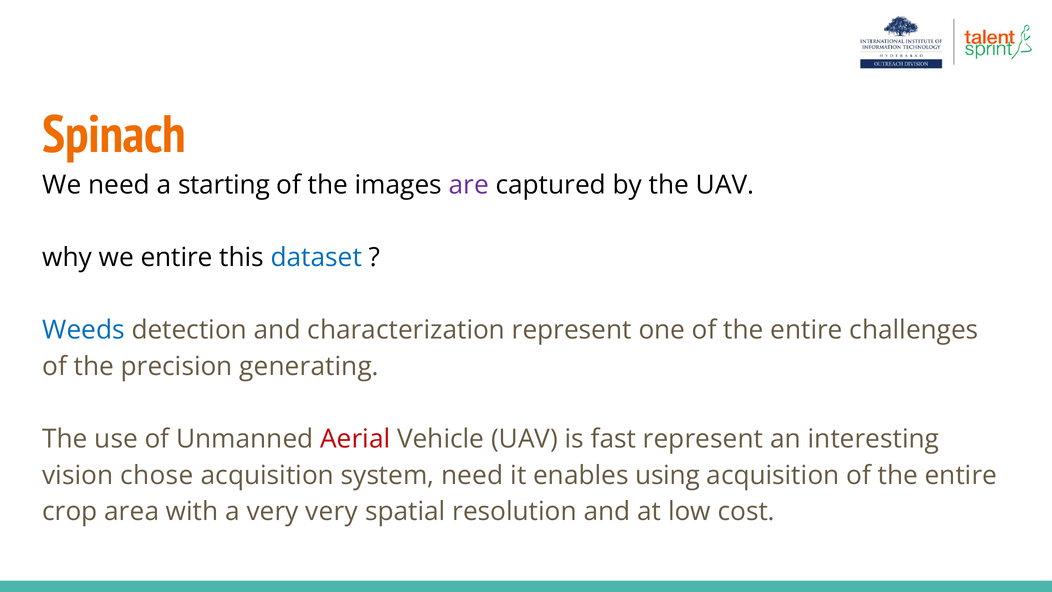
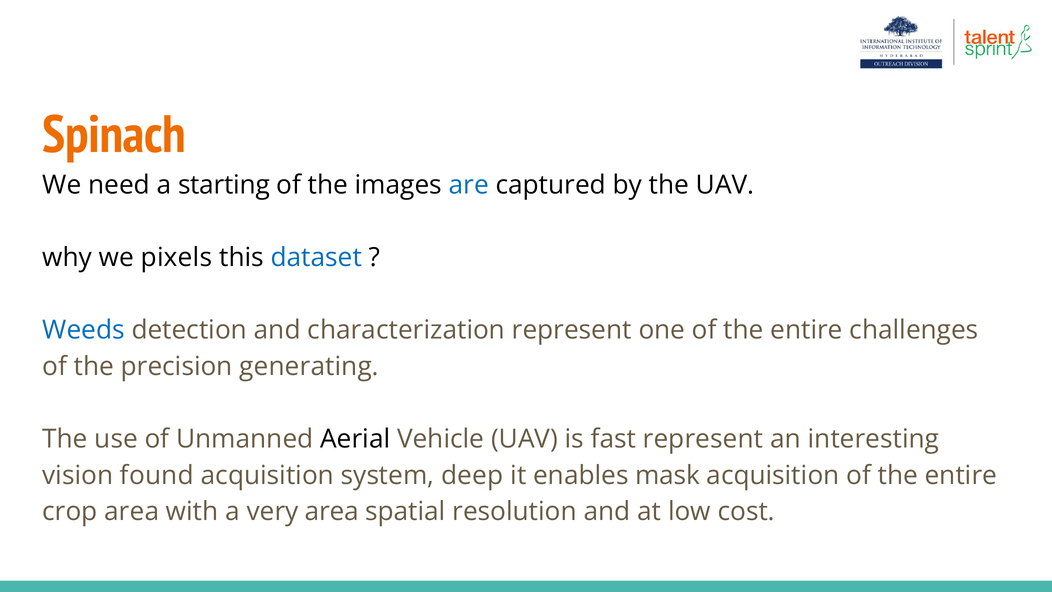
are colour: purple -> blue
we entire: entire -> pixels
Aerial colour: red -> black
chose: chose -> found
system need: need -> deep
using: using -> mask
very very: very -> area
